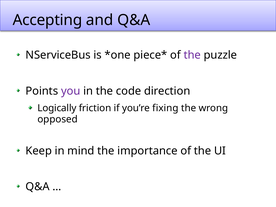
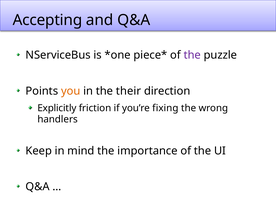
you colour: purple -> orange
code: code -> their
Logically: Logically -> Explicitly
opposed: opposed -> handlers
